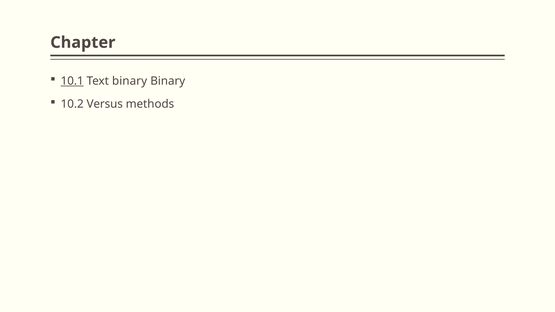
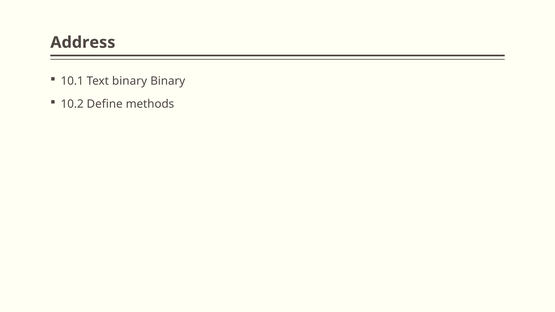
Chapter: Chapter -> Address
10.1 underline: present -> none
Versus: Versus -> Define
